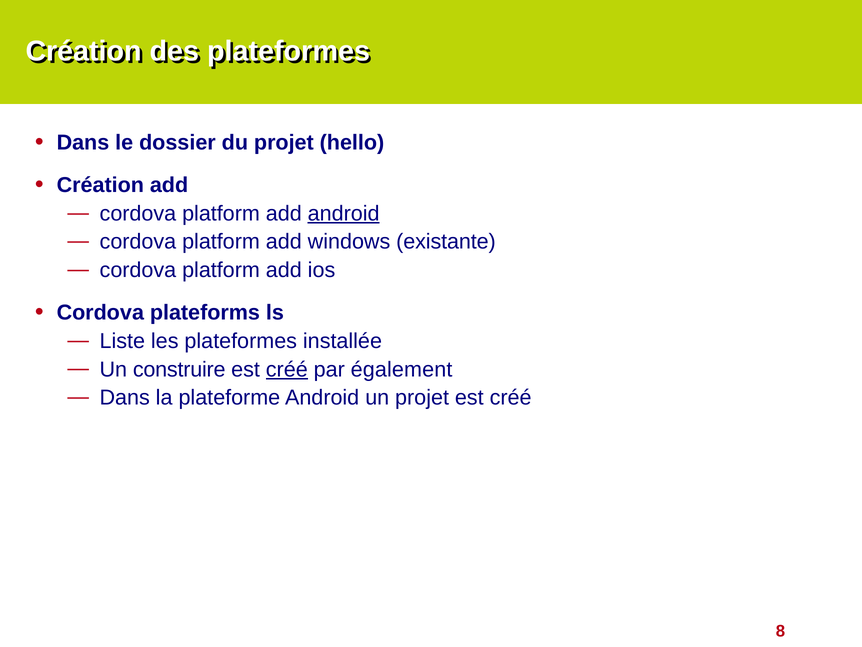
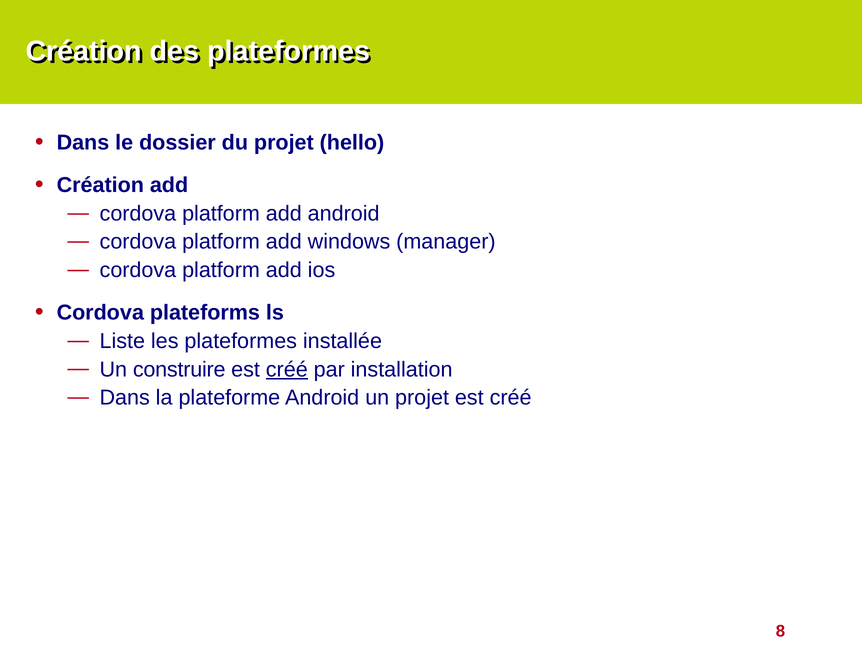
android at (344, 213) underline: present -> none
existante: existante -> manager
également: également -> installation
